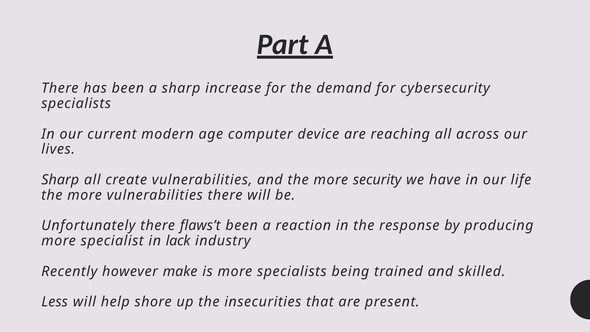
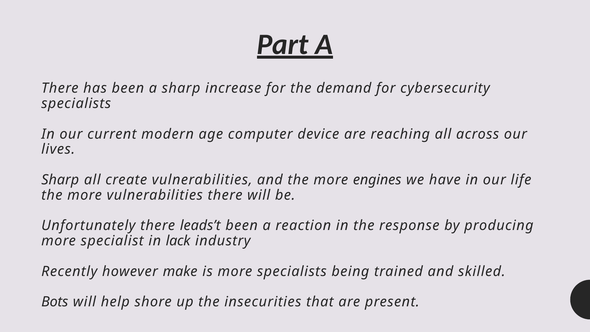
security: security -> engines
flaws’t: flaws’t -> leads’t
Less: Less -> Bots
